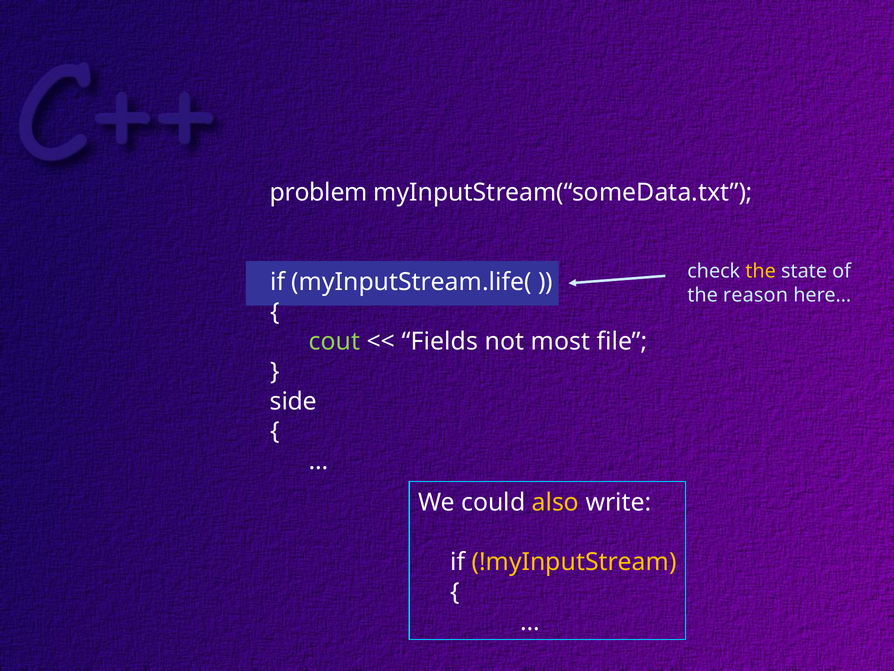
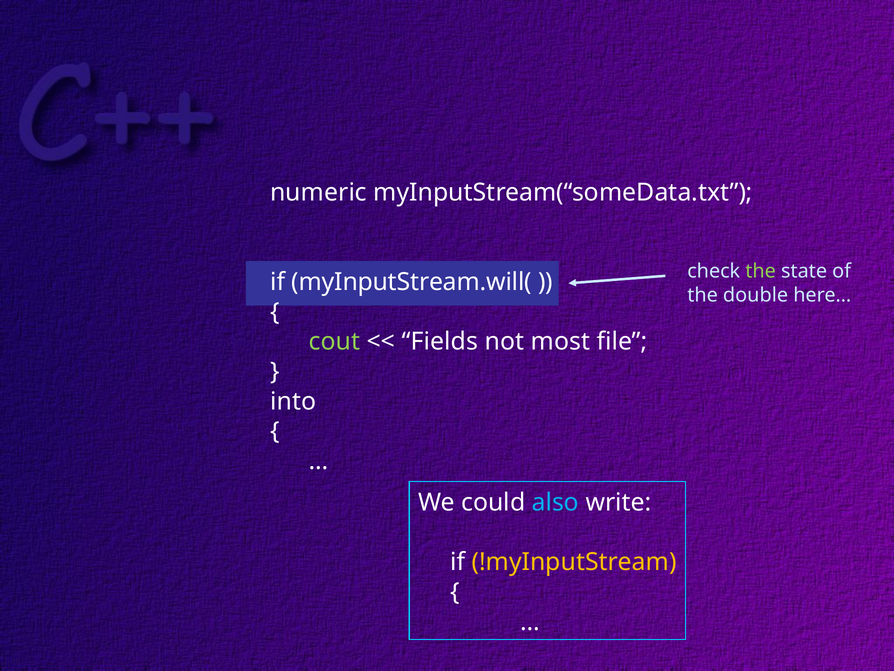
problem: problem -> numeric
the at (761, 271) colour: yellow -> light green
myInputStream.life(: myInputStream.life( -> myInputStream.will(
reason: reason -> double
side: side -> into
also colour: yellow -> light blue
